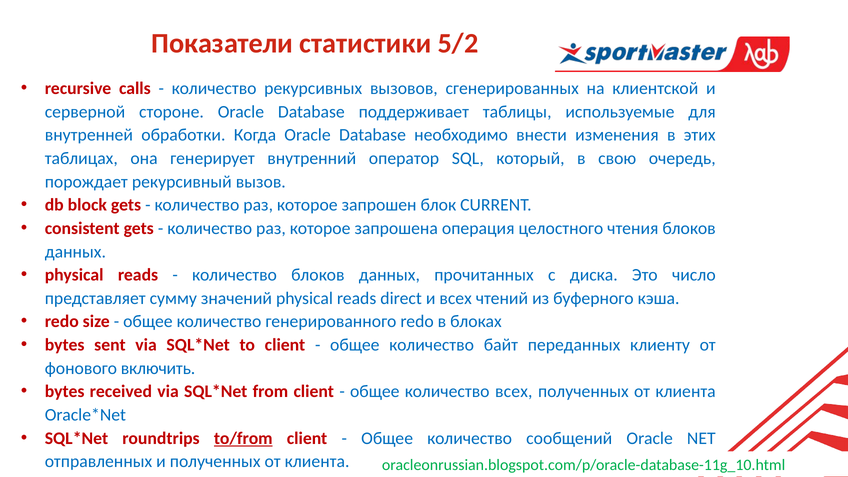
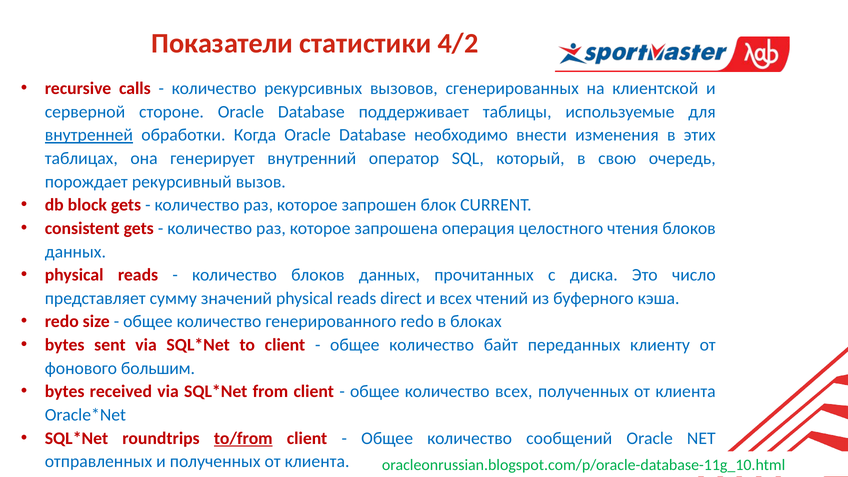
5/2: 5/2 -> 4/2
внутренней underline: none -> present
включить: включить -> большим
